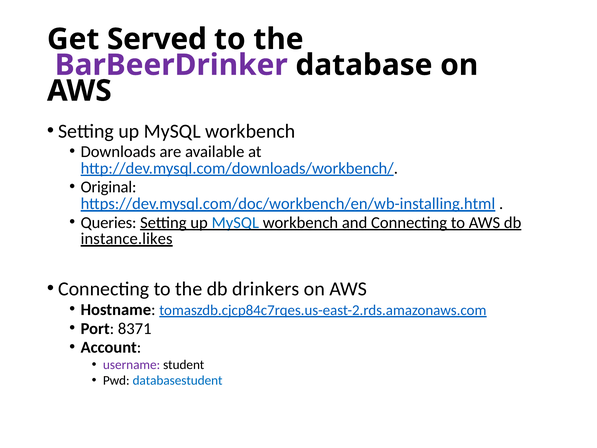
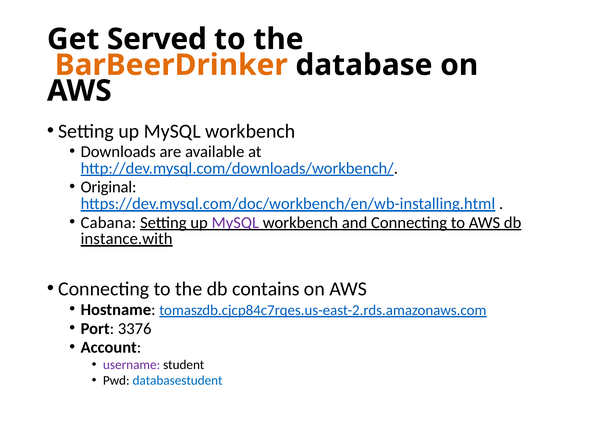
BarBeerDrinker colour: purple -> orange
Queries: Queries -> Cabana
MySQL at (235, 222) colour: blue -> purple
instance.likes: instance.likes -> instance.with
drinkers: drinkers -> contains
8371: 8371 -> 3376
